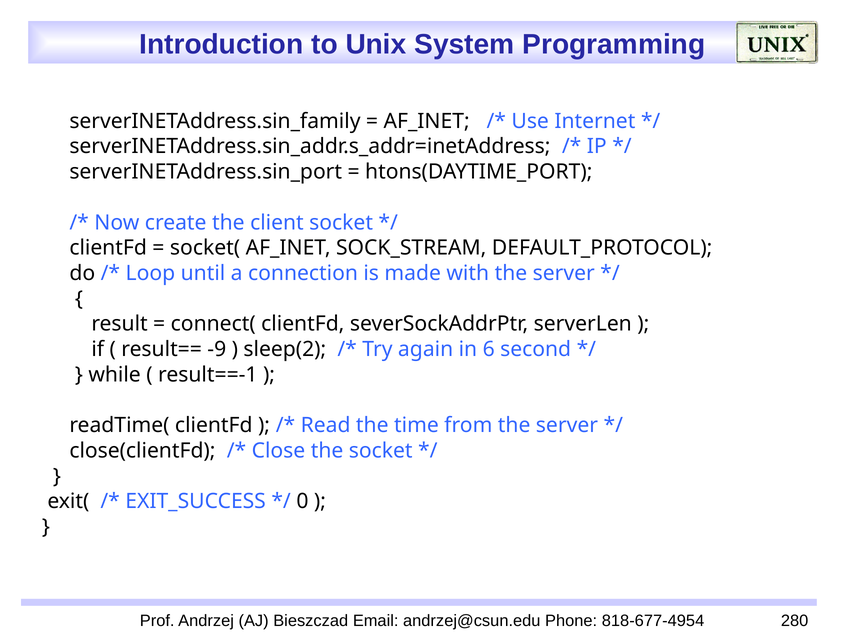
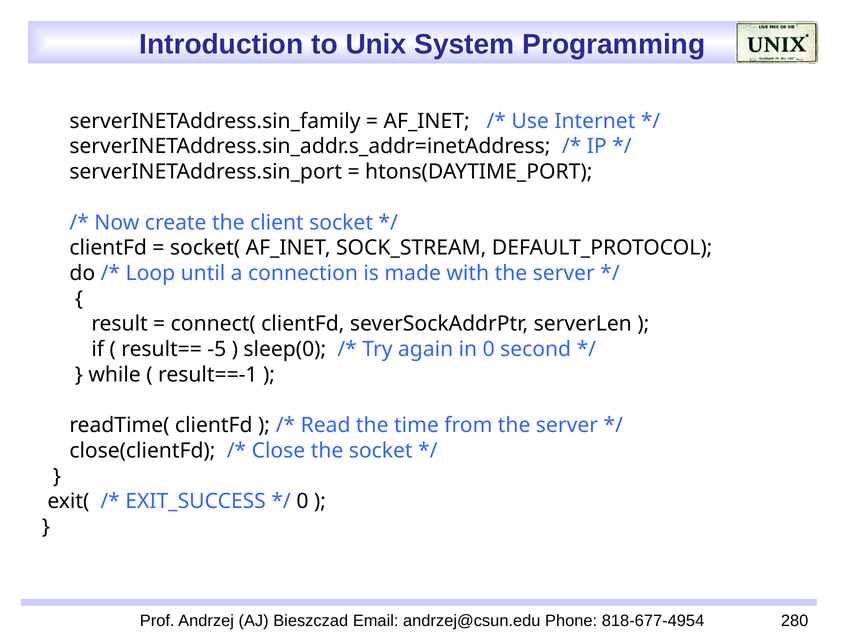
-9: -9 -> -5
sleep(2: sleep(2 -> sleep(0
in 6: 6 -> 0
